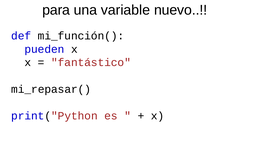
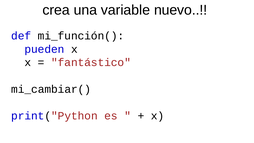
para: para -> crea
mi_repasar(: mi_repasar( -> mi_cambiar(
